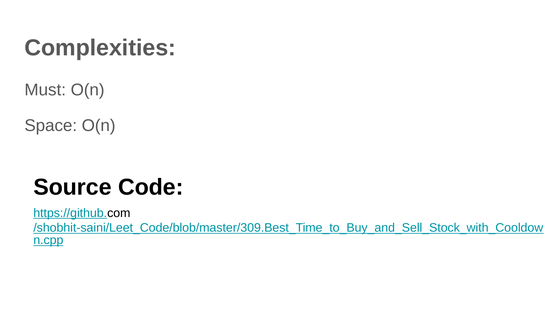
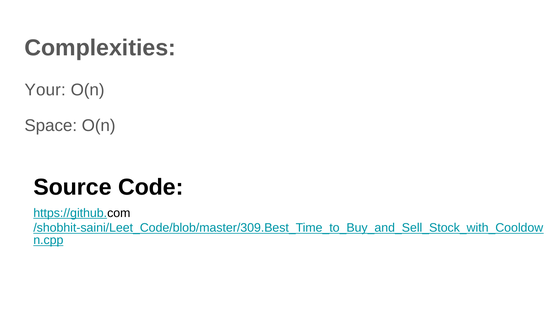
Must: Must -> Your
